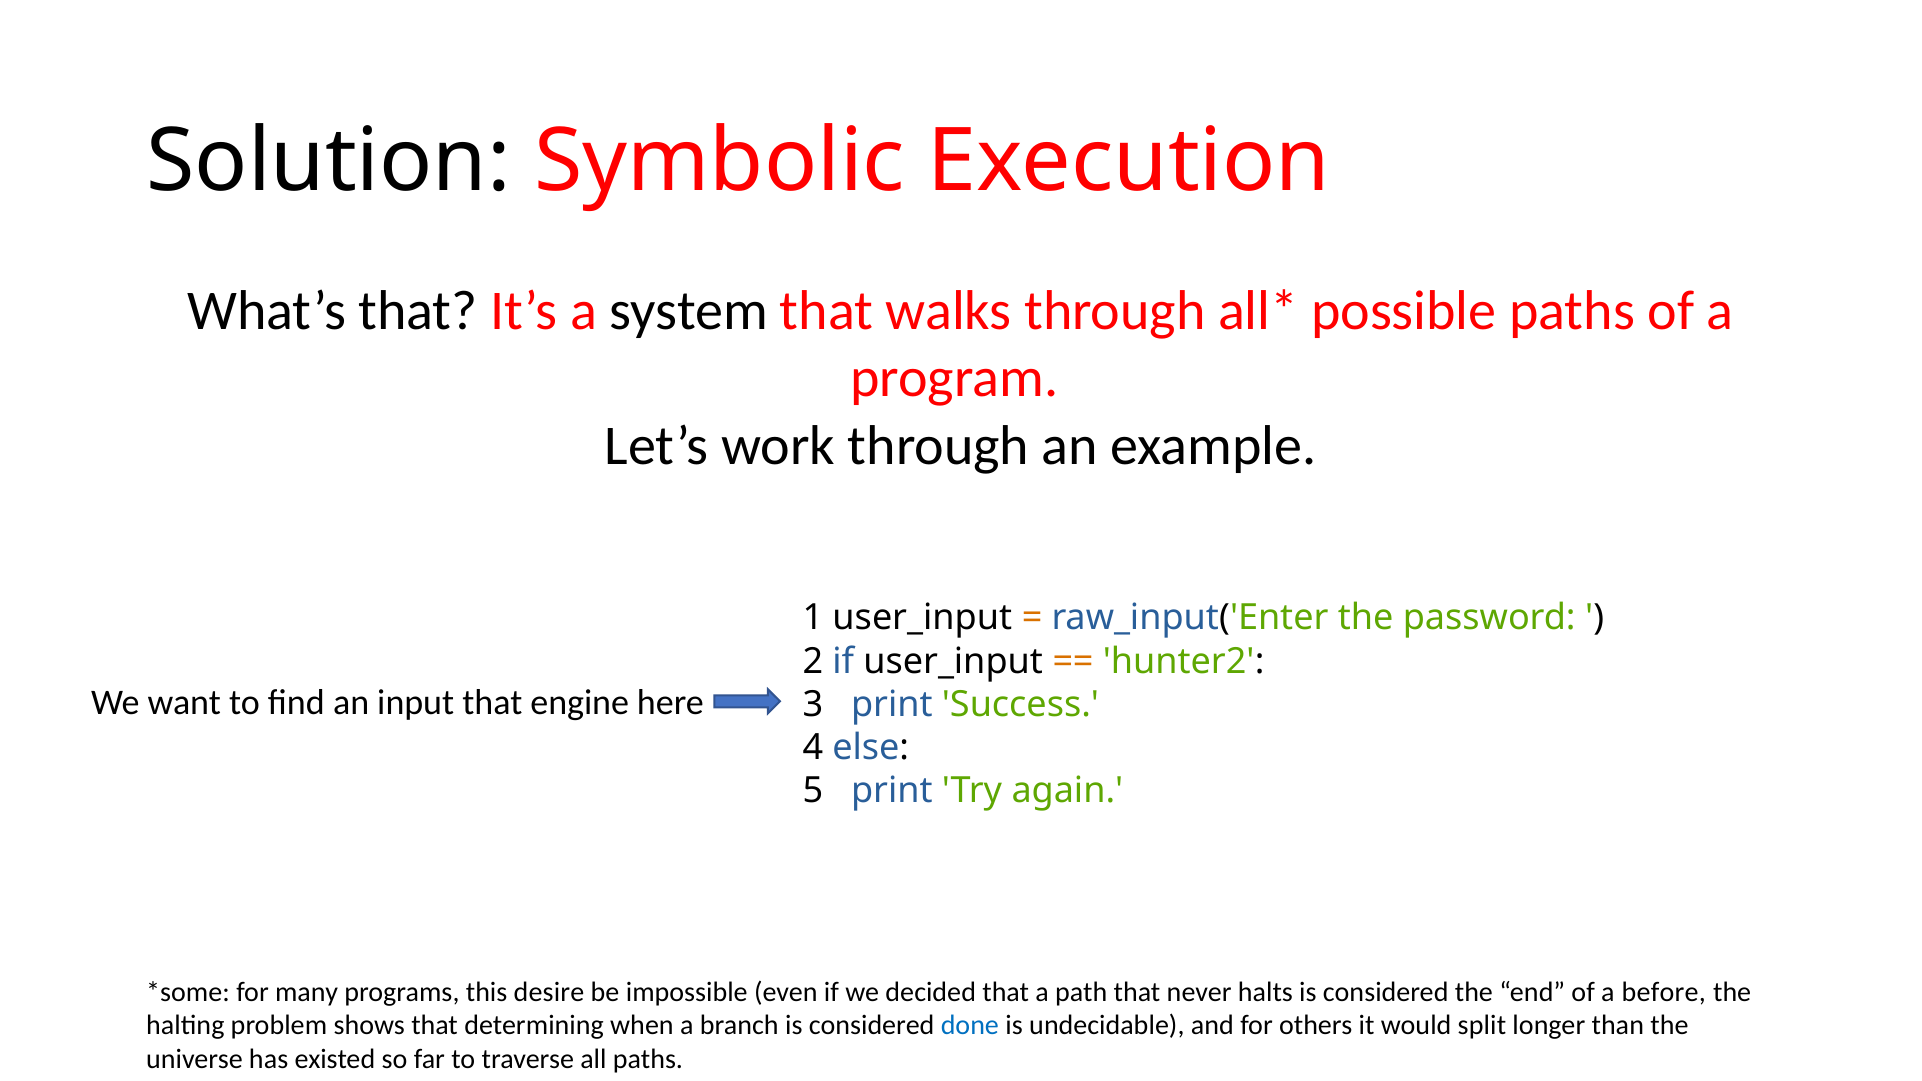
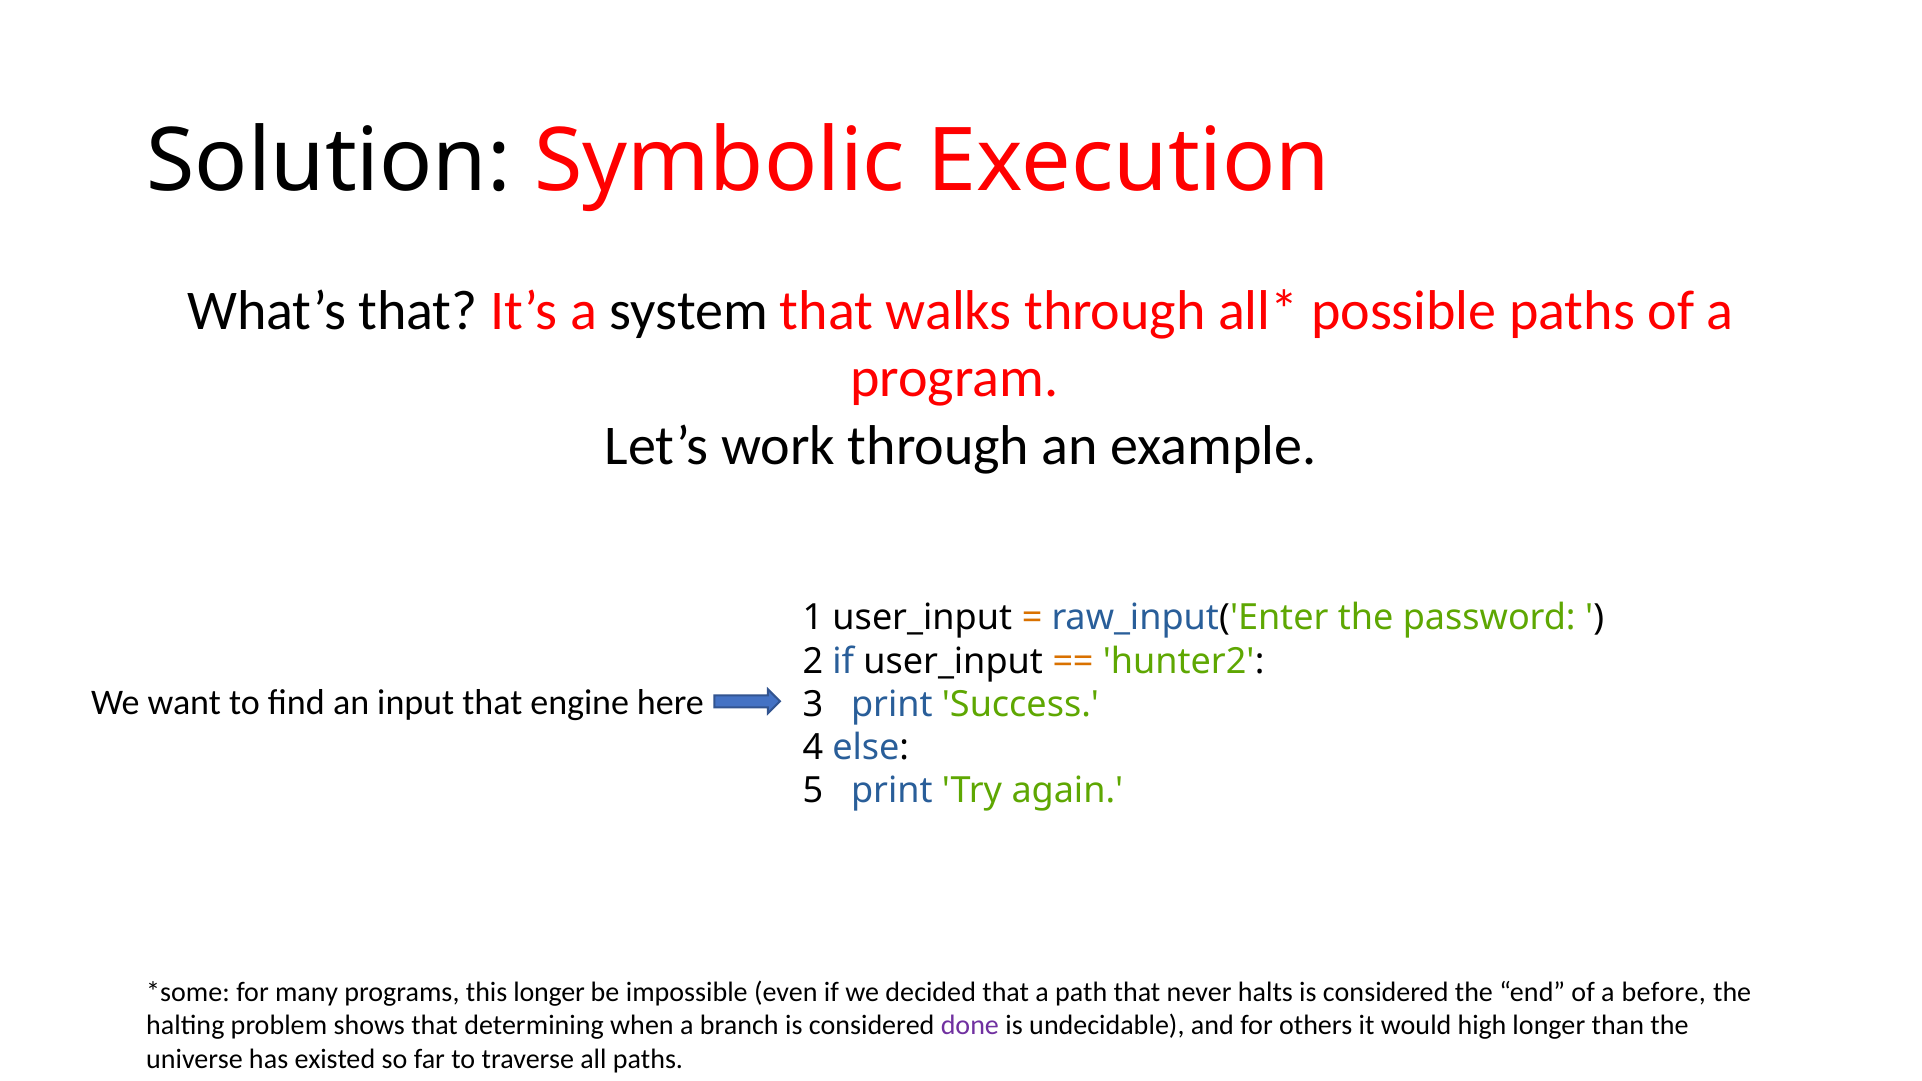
this desire: desire -> longer
done colour: blue -> purple
split: split -> high
